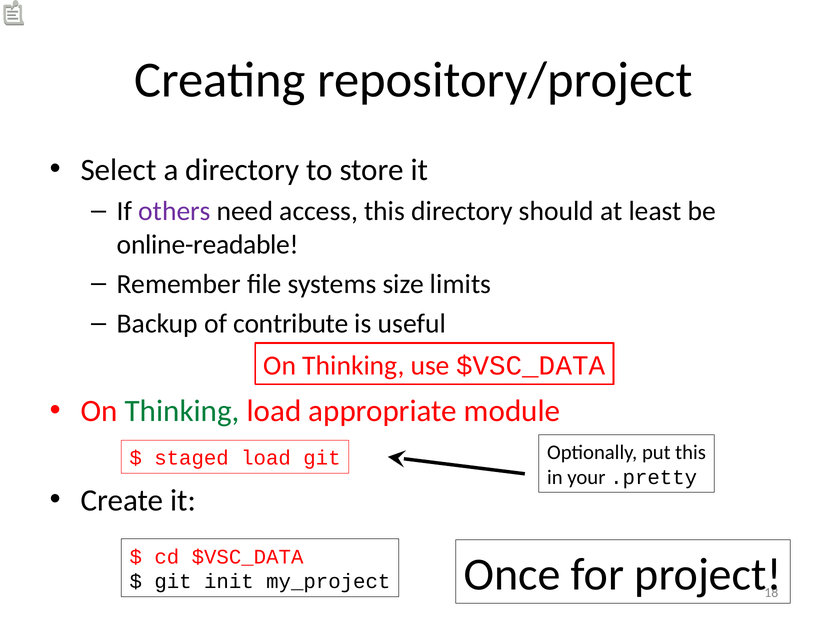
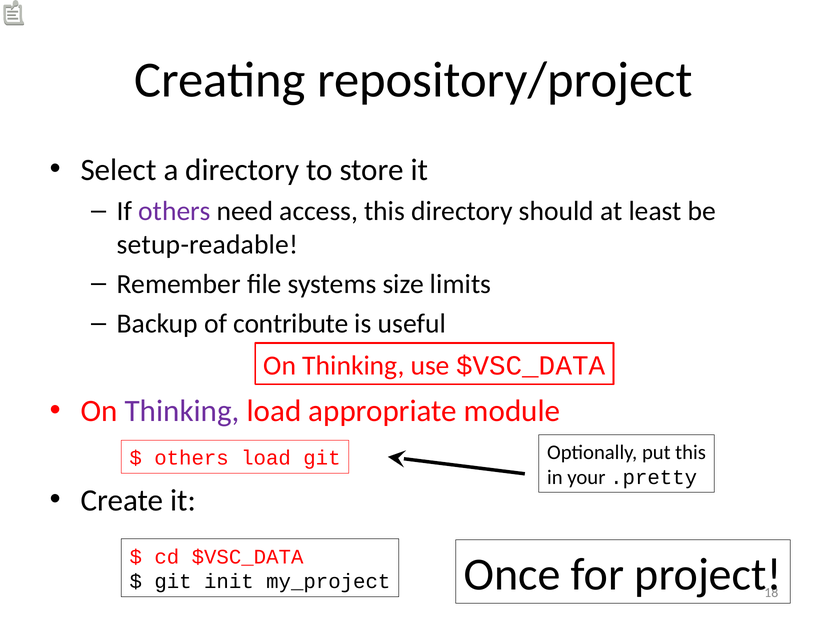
online-readable: online-readable -> setup-readable
Thinking at (182, 411) colour: green -> purple
staged at (192, 458): staged -> others
